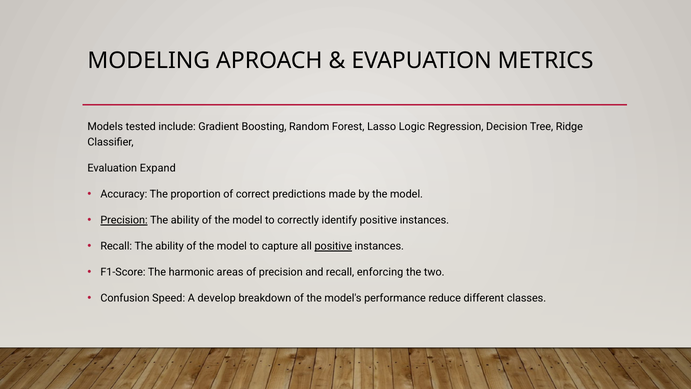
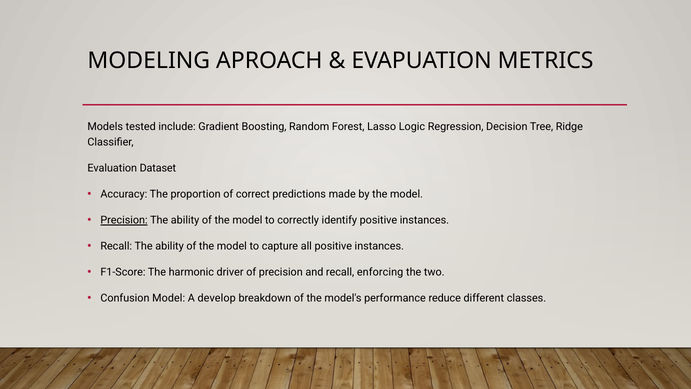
Expand: Expand -> Dataset
positive at (333, 246) underline: present -> none
areas: areas -> driver
Confusion Speed: Speed -> Model
